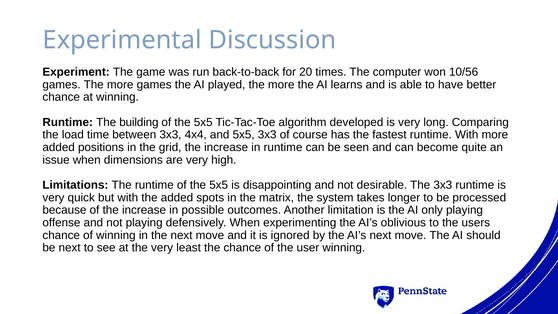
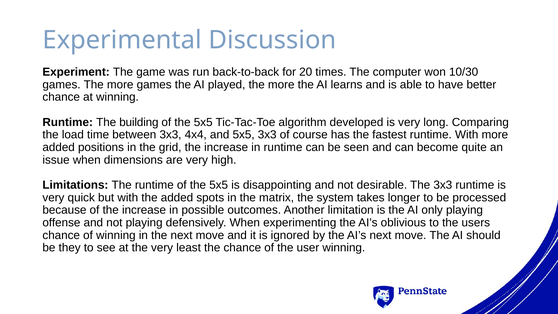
10/56: 10/56 -> 10/30
be next: next -> they
